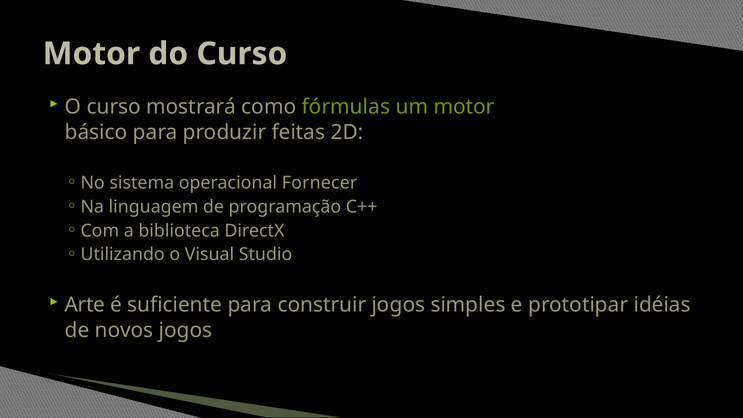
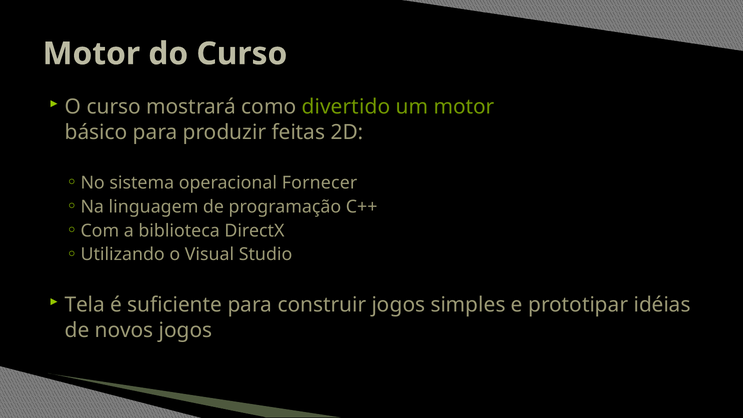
fórmulas: fórmulas -> divertido
Arte: Arte -> Tela
